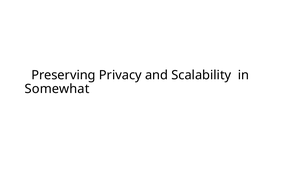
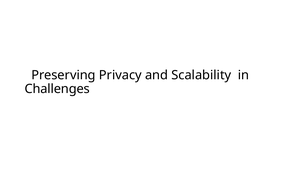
Somewhat: Somewhat -> Challenges
